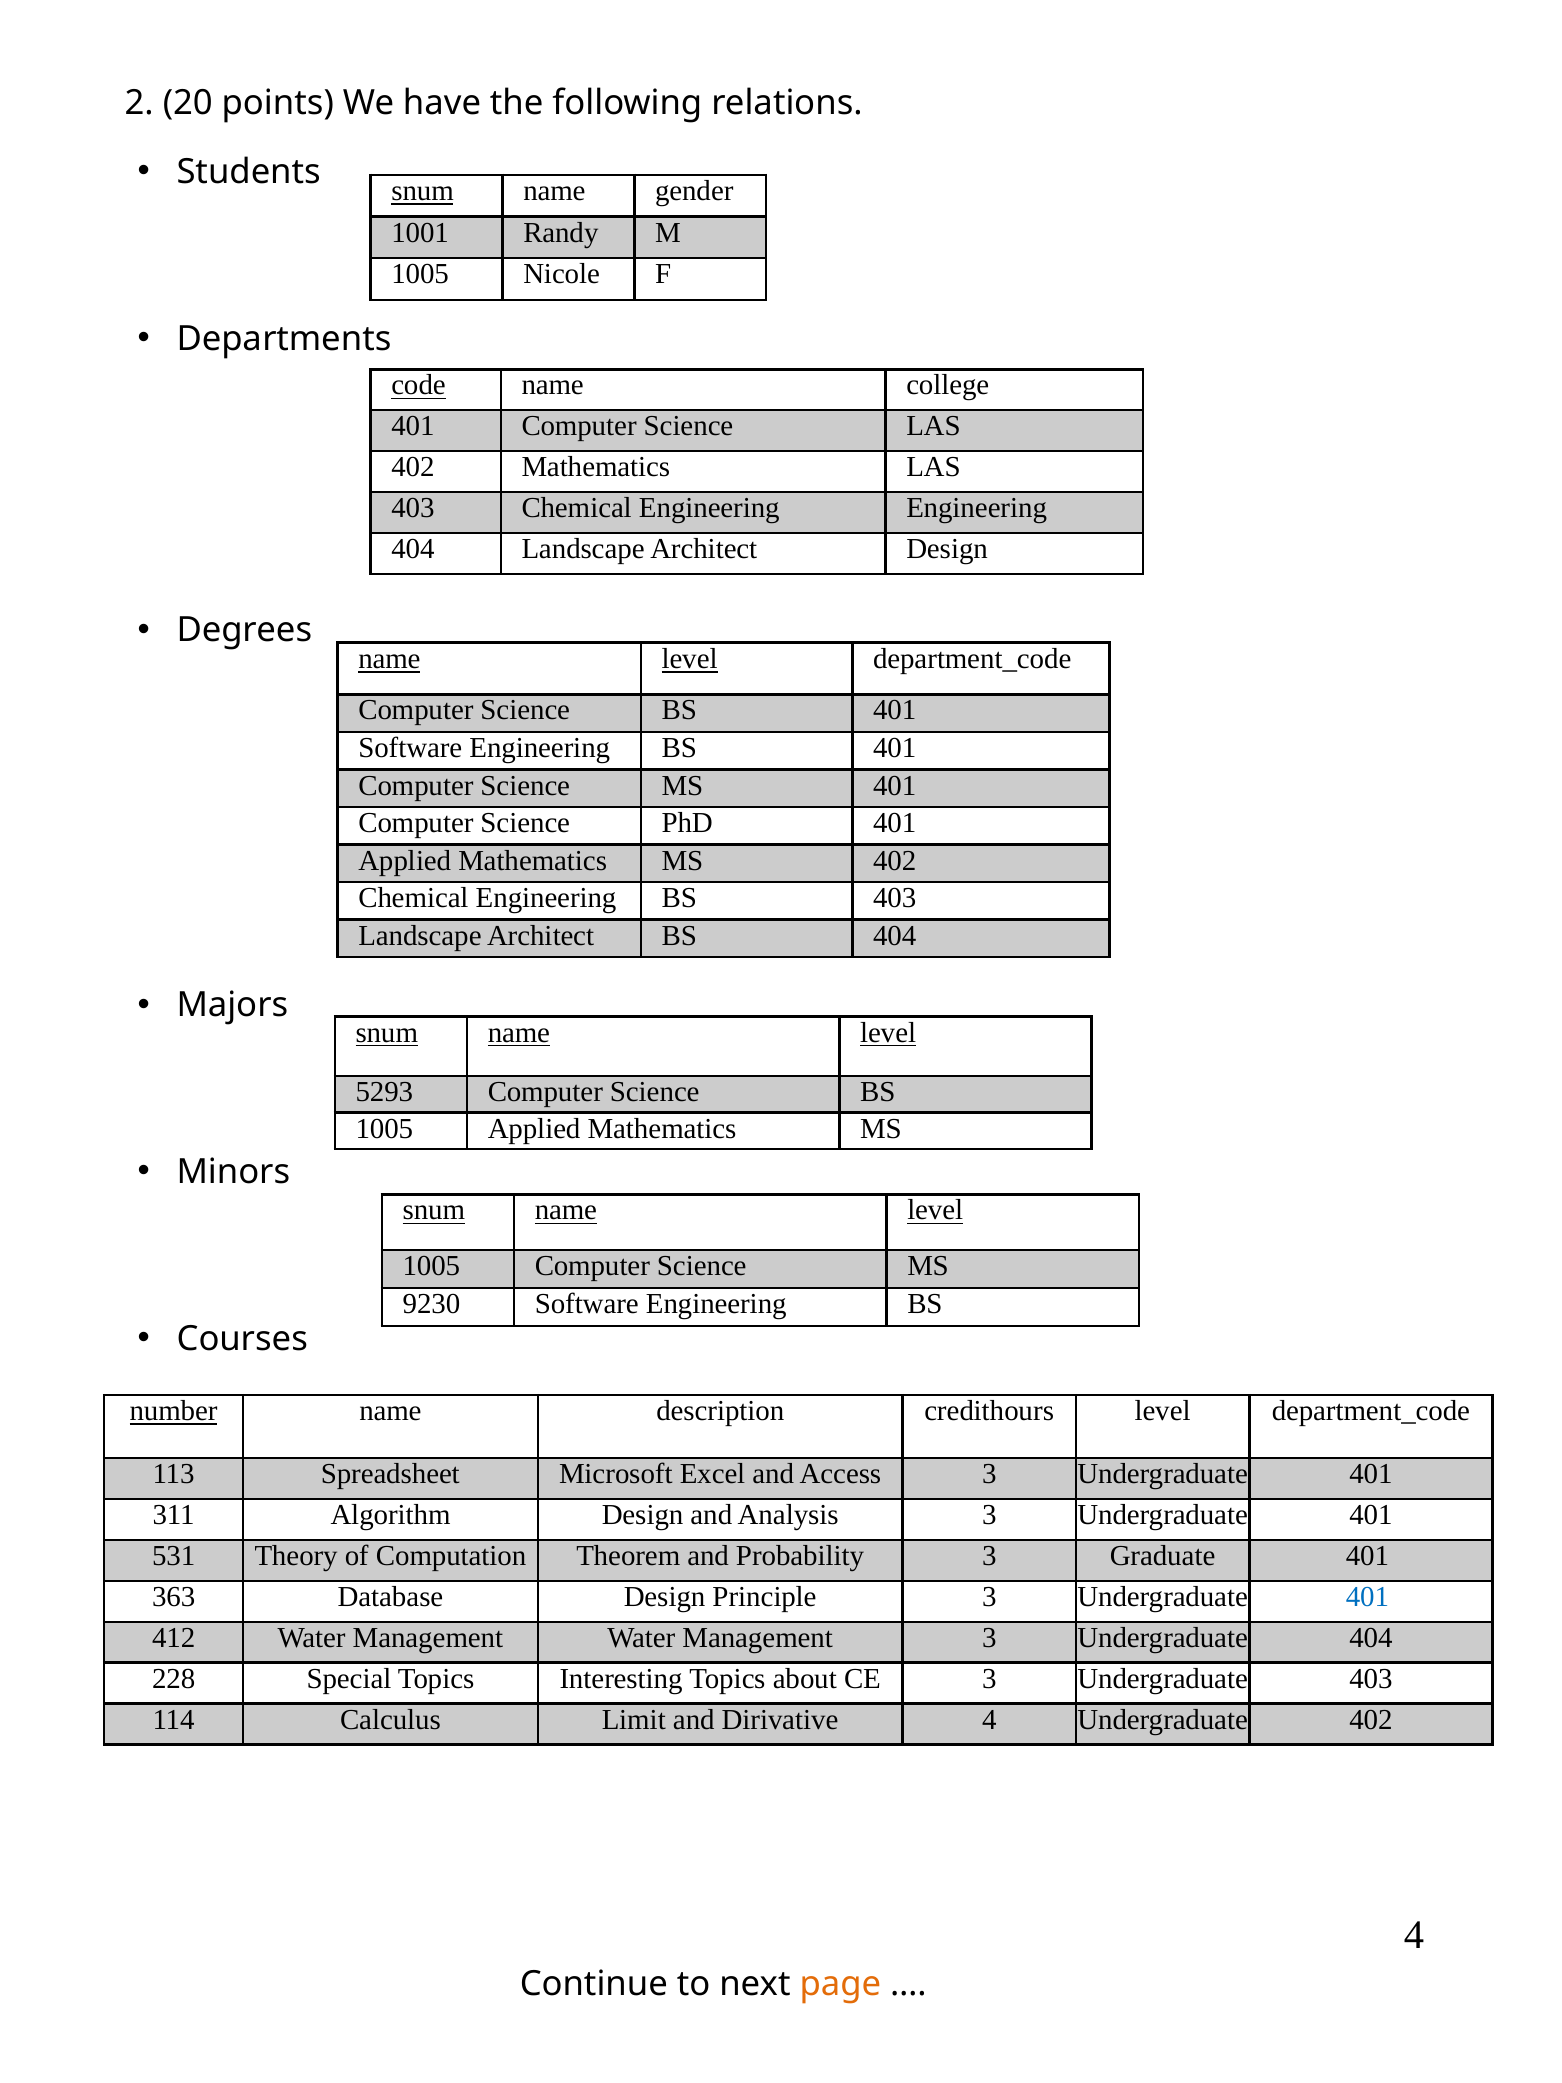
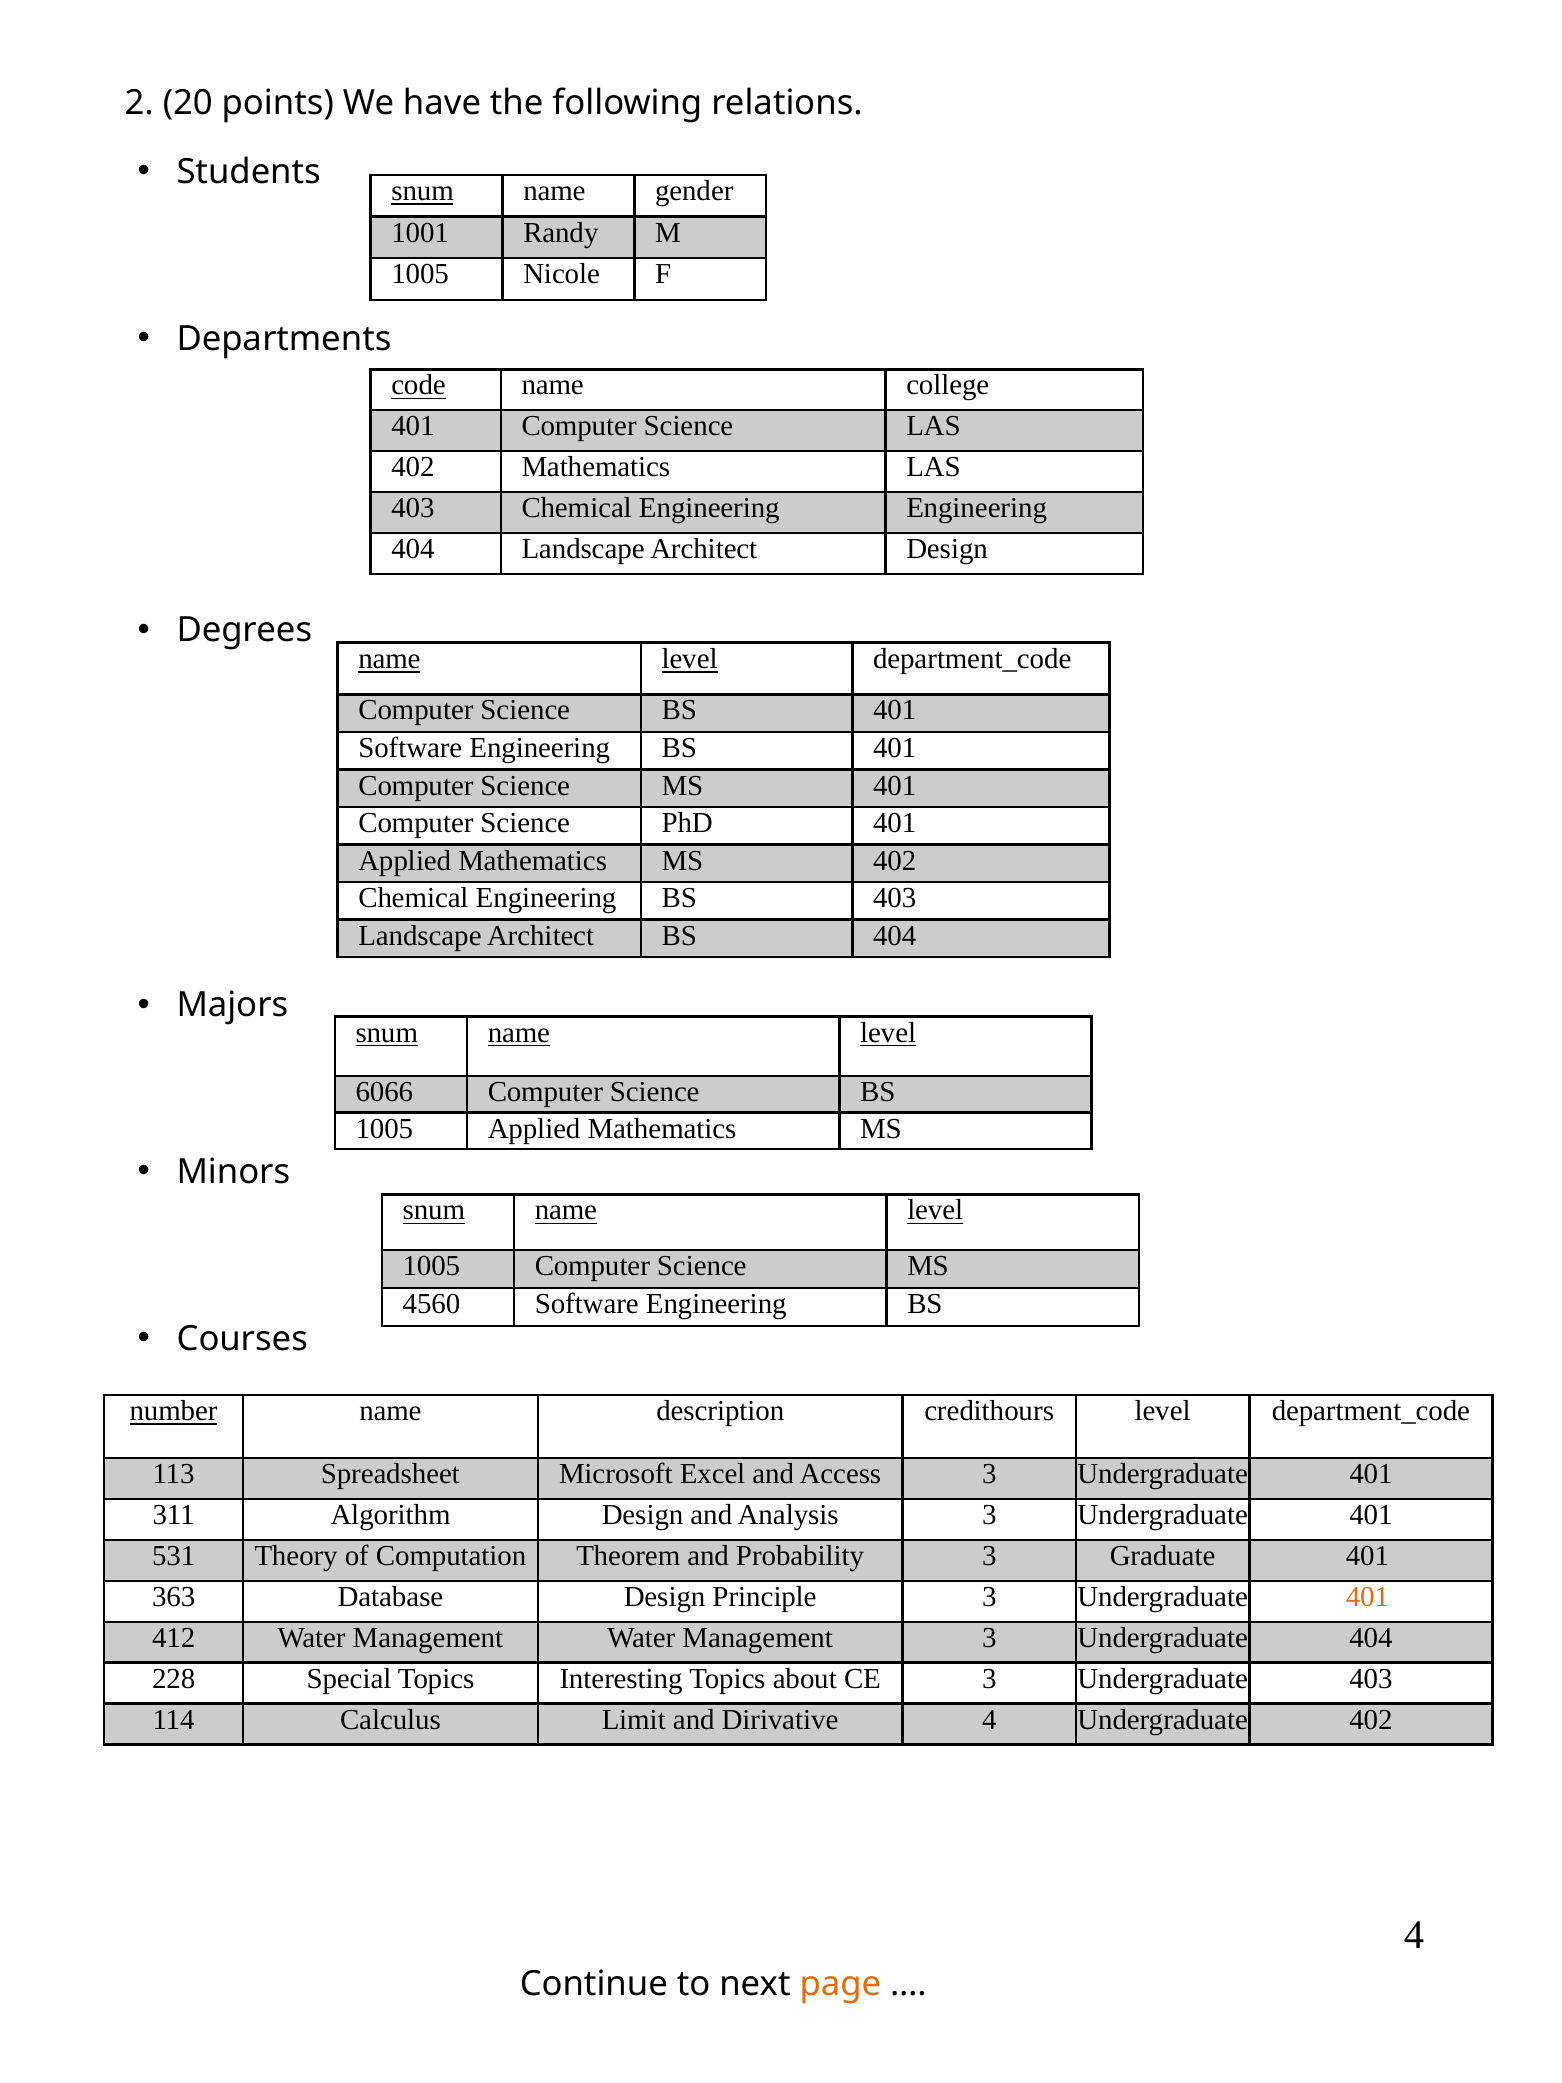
5293: 5293 -> 6066
9230: 9230 -> 4560
401 at (1367, 1597) colour: blue -> orange
